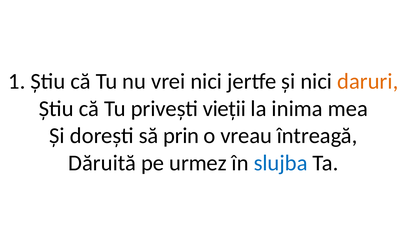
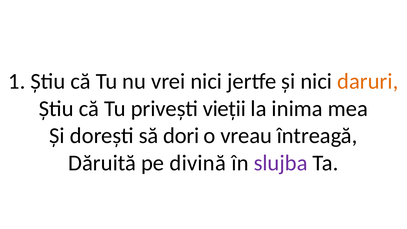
prin: prin -> dori
urmez: urmez -> divină
slujba colour: blue -> purple
